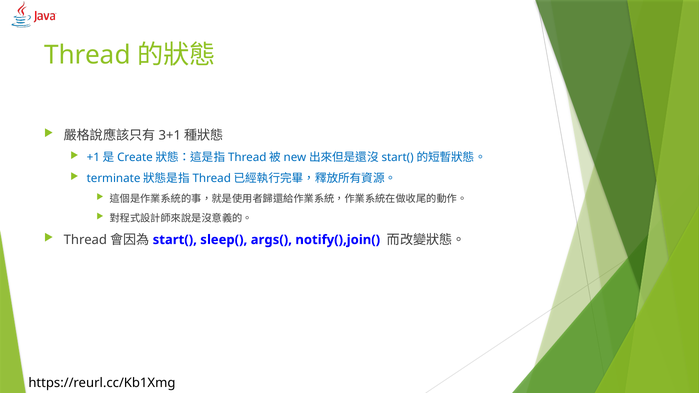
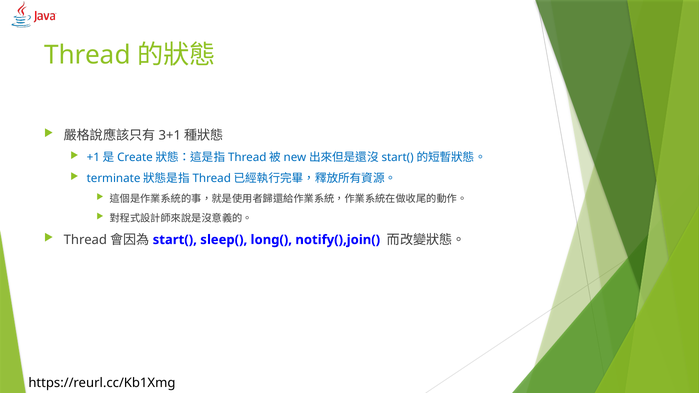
args(: args( -> long(
